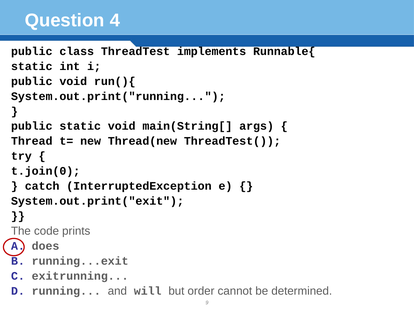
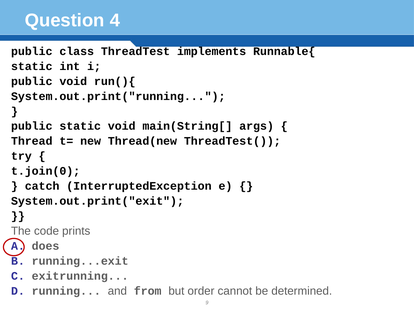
will: will -> from
